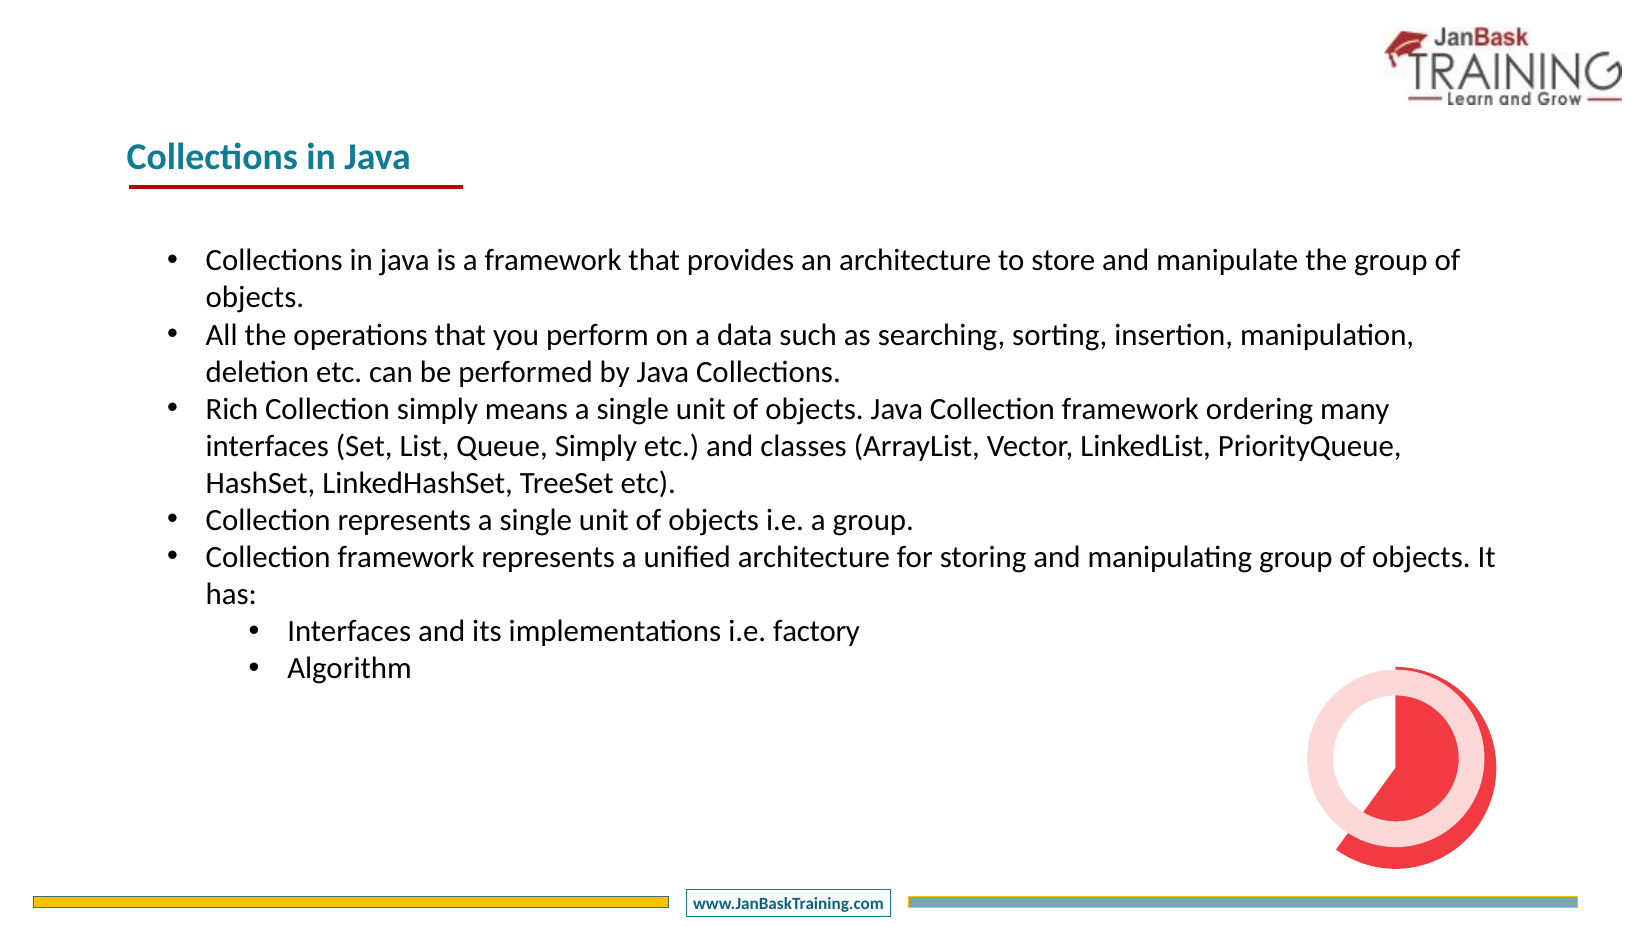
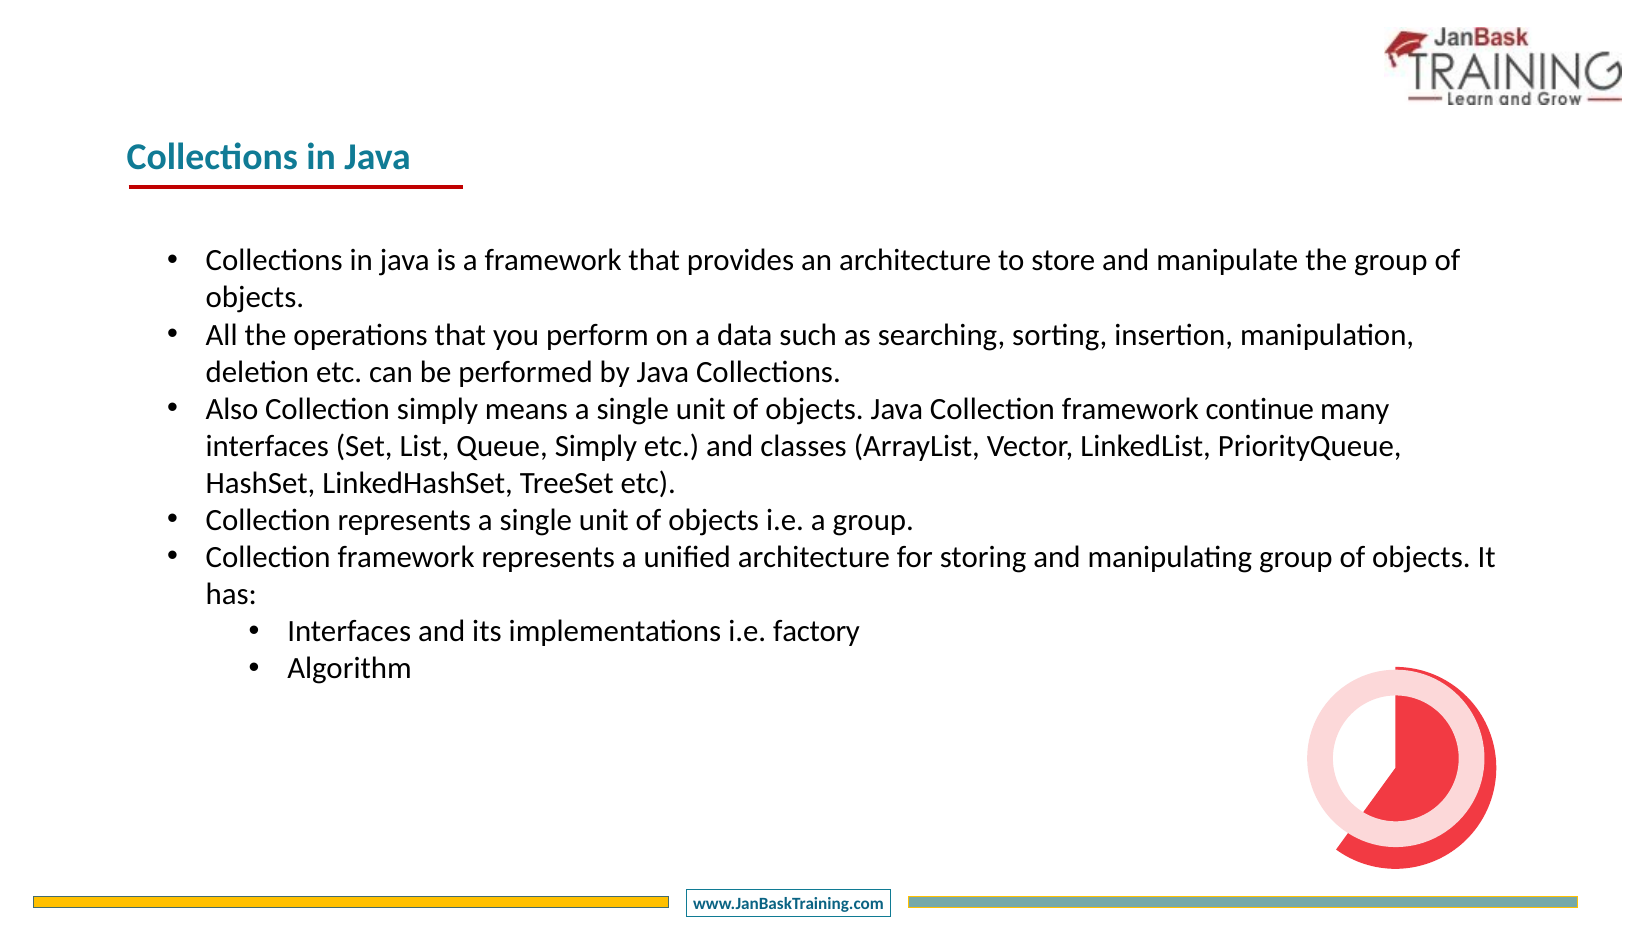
Rich: Rich -> Also
ordering: ordering -> continue
